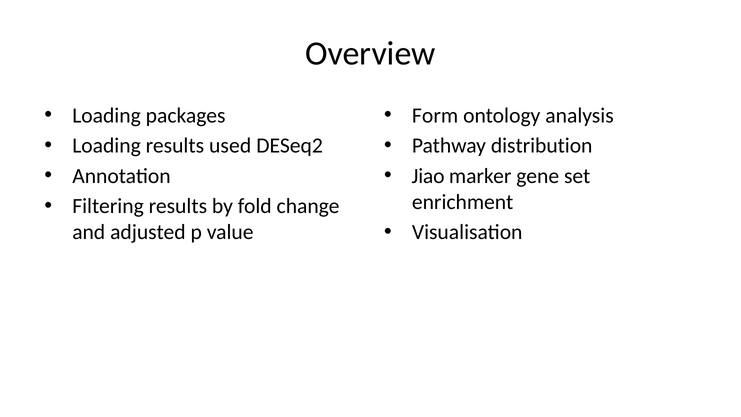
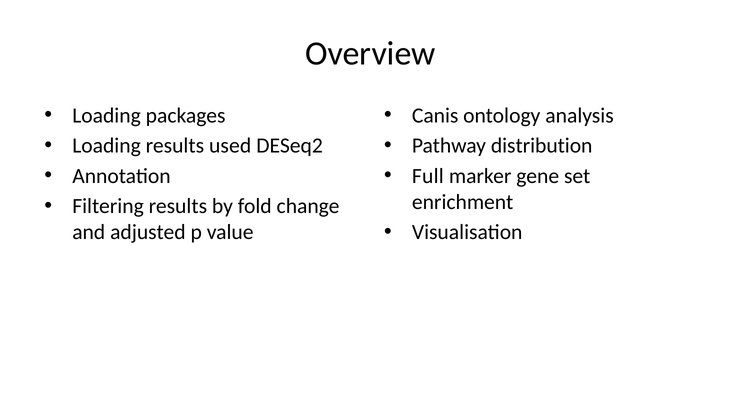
Form: Form -> Canis
Jiao: Jiao -> Full
